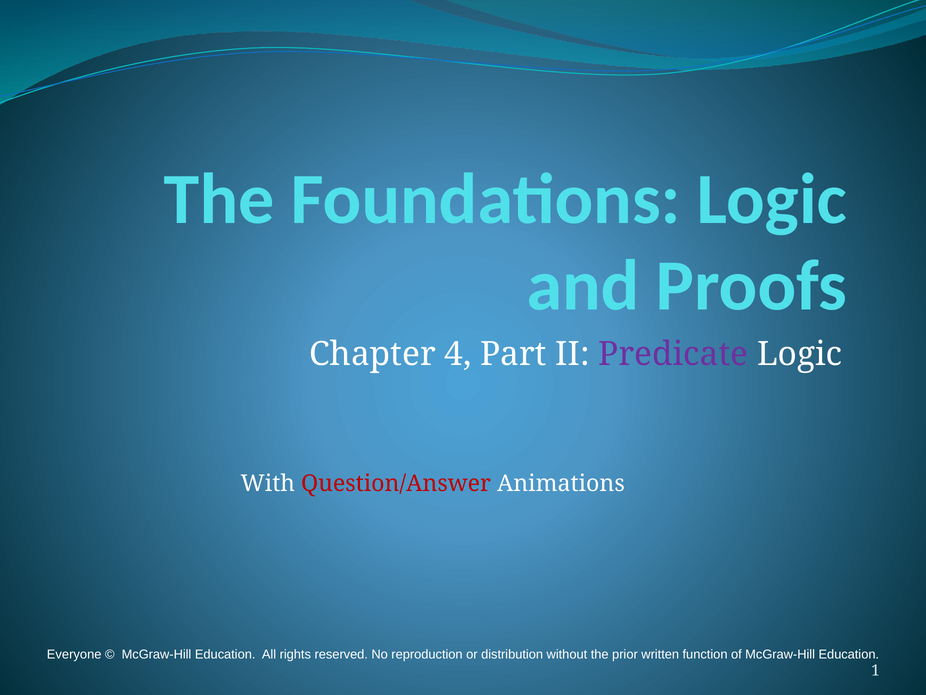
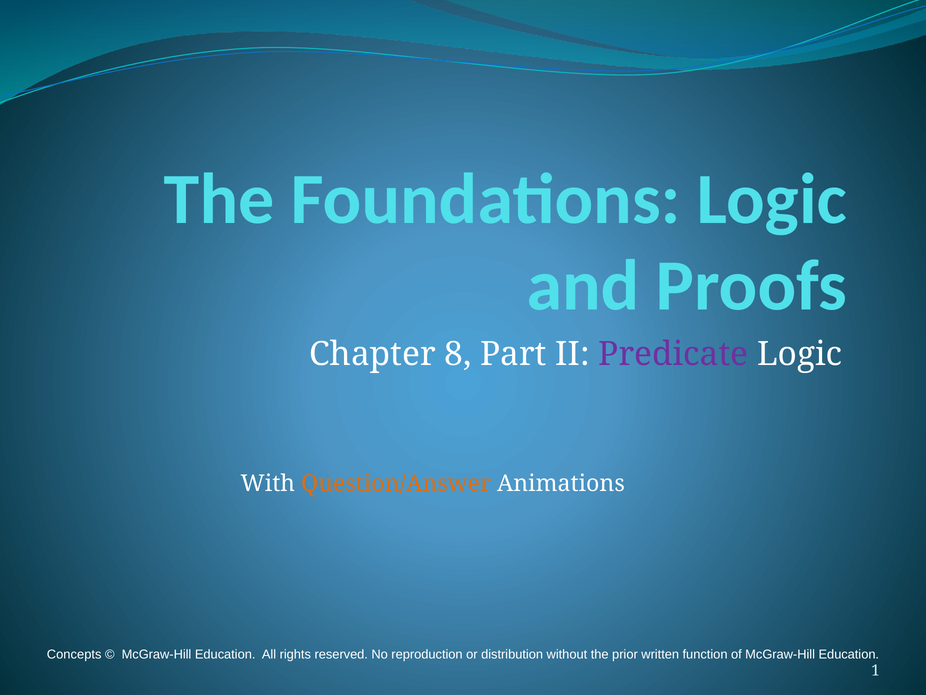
4: 4 -> 8
Question/Answer colour: red -> orange
Everyone: Everyone -> Concepts
